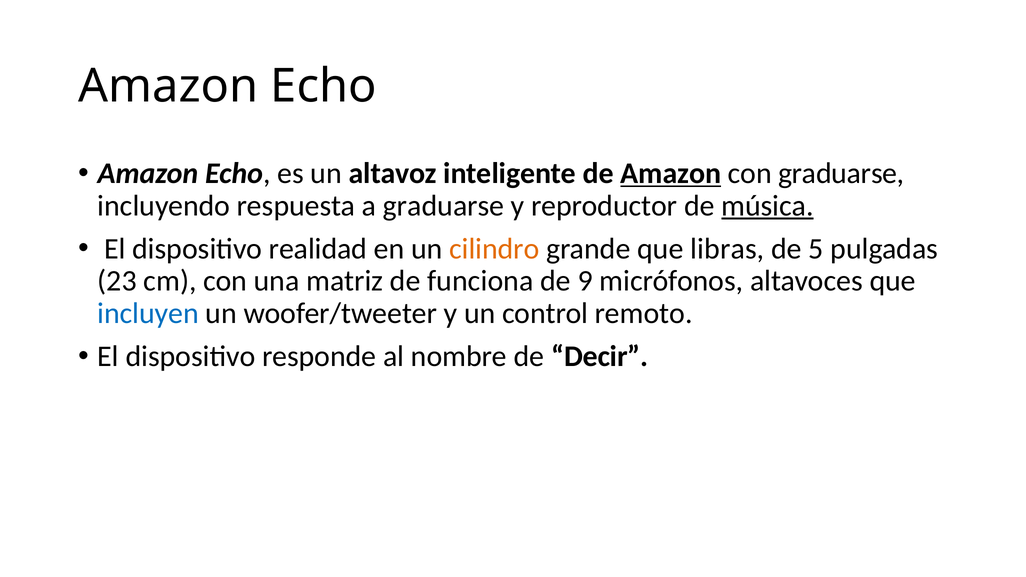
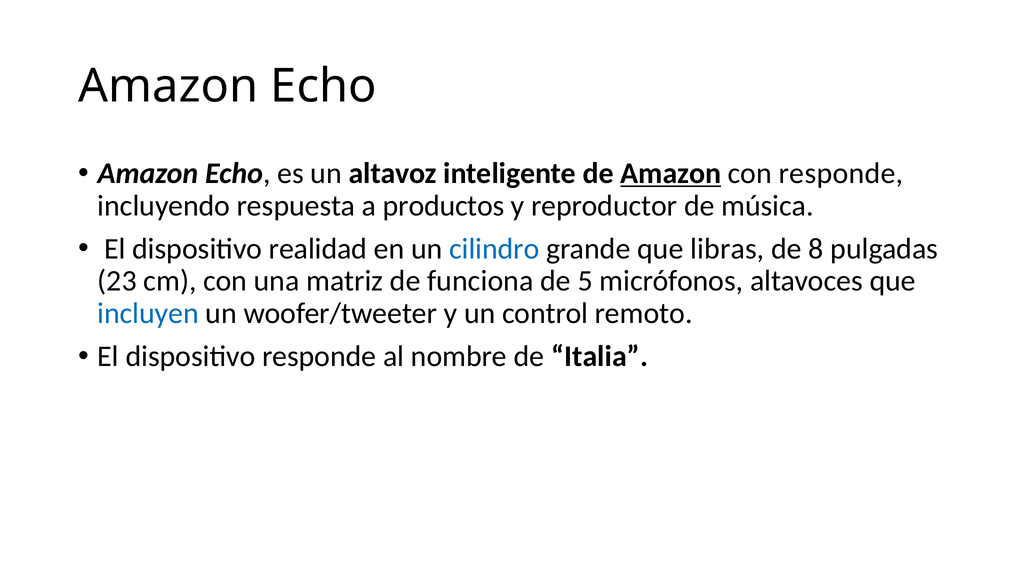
con graduarse: graduarse -> responde
a graduarse: graduarse -> productos
música underline: present -> none
cilindro colour: orange -> blue
5: 5 -> 8
9: 9 -> 5
Decir: Decir -> Italia
